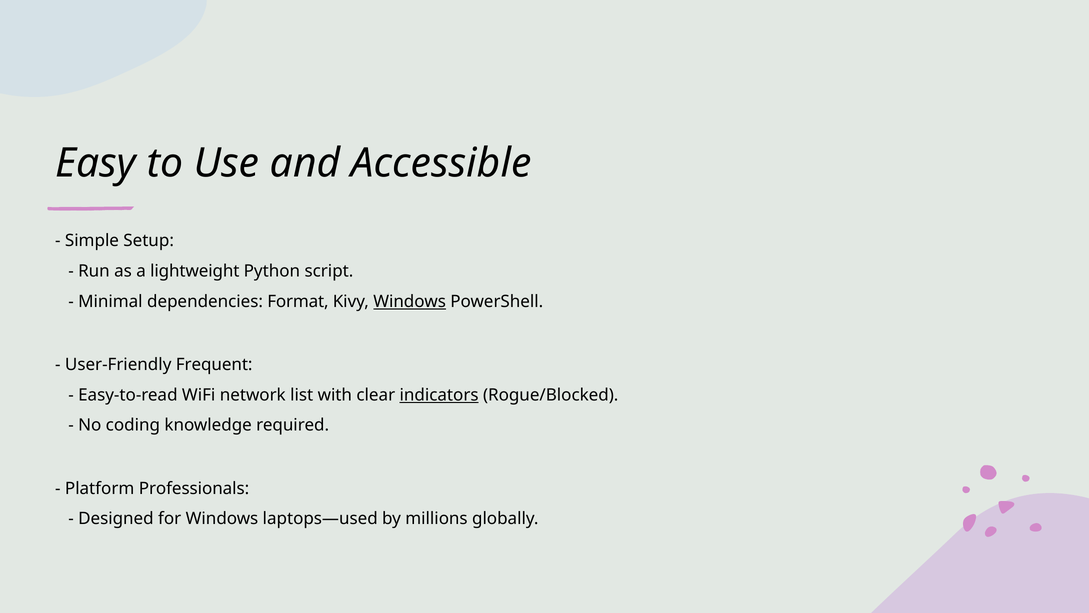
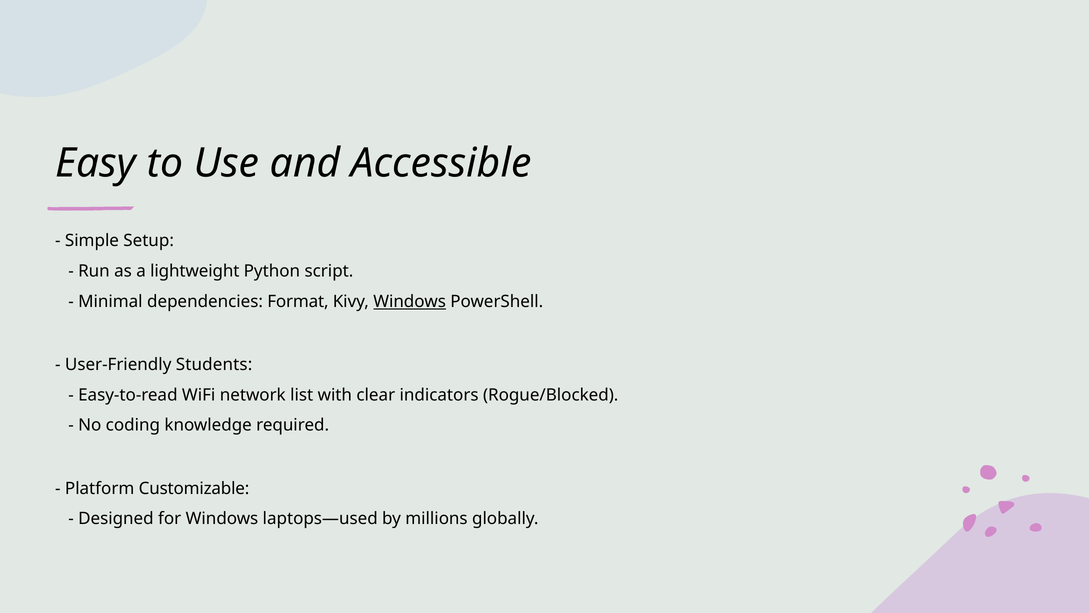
Frequent: Frequent -> Students
indicators underline: present -> none
Professionals: Professionals -> Customizable
